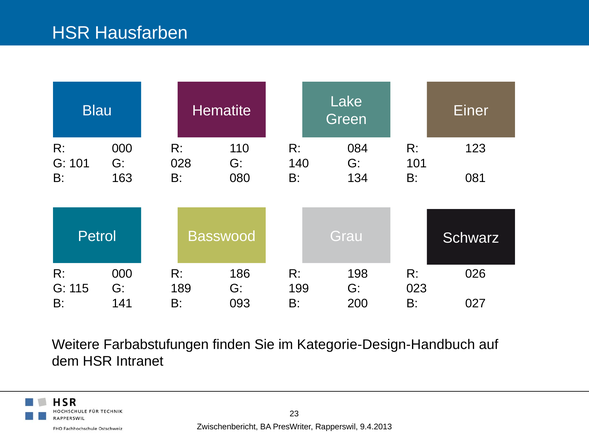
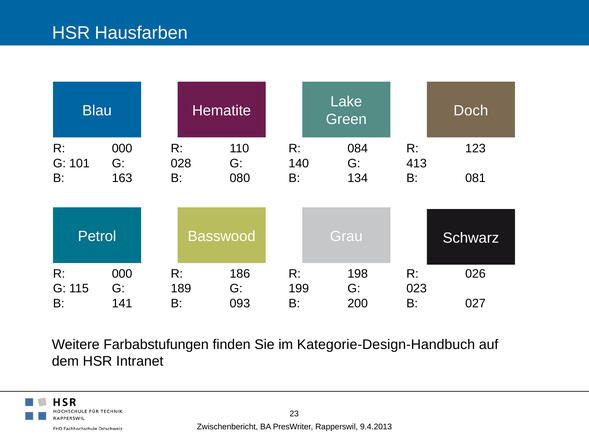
Einer: Einer -> Doch
140 G 101: 101 -> 413
